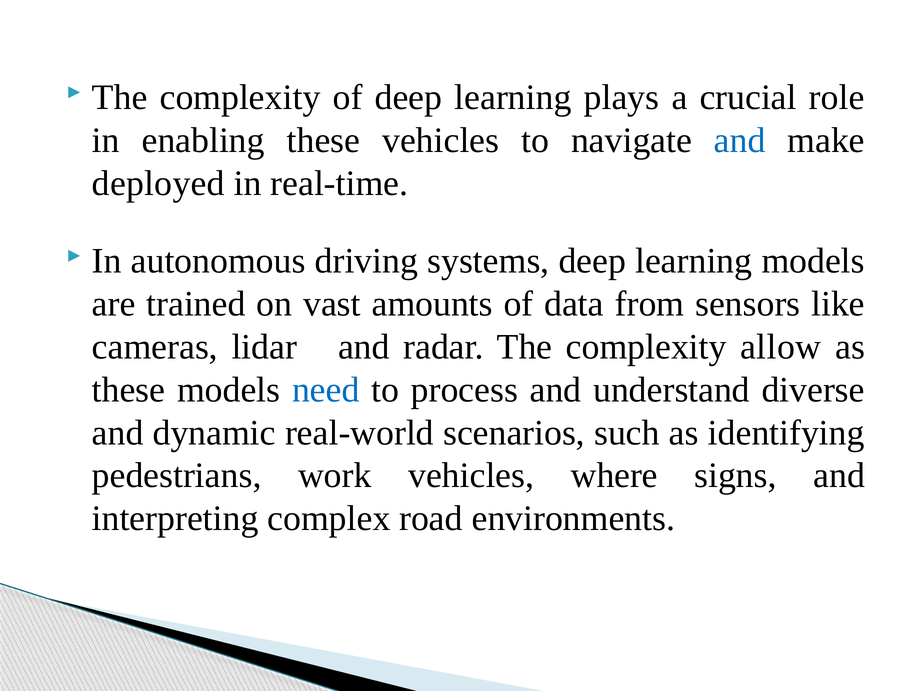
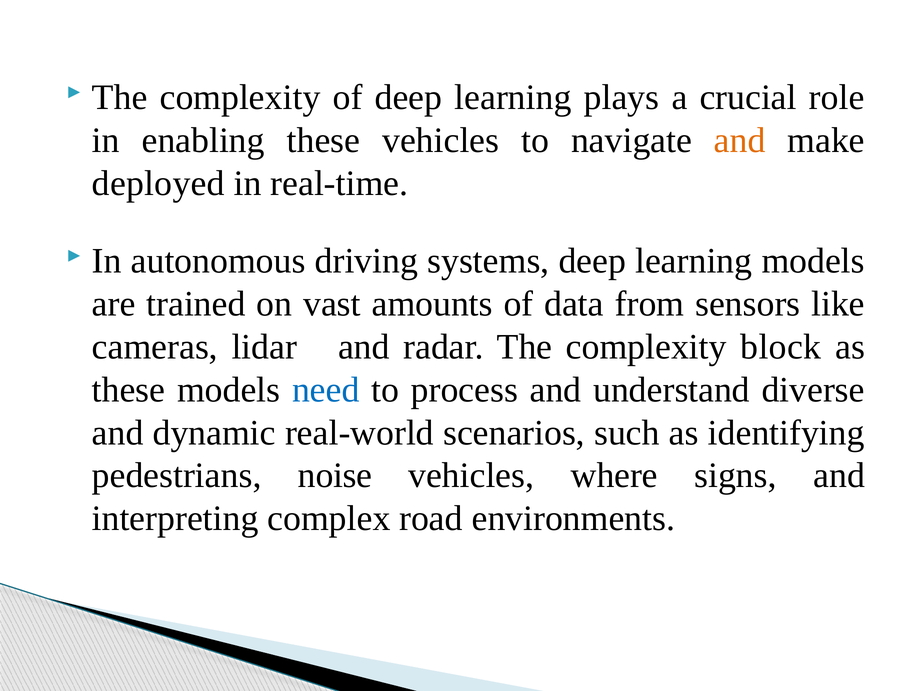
and at (740, 140) colour: blue -> orange
allow: allow -> block
work: work -> noise
